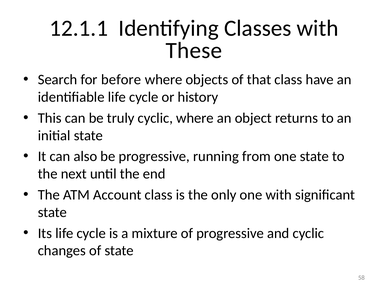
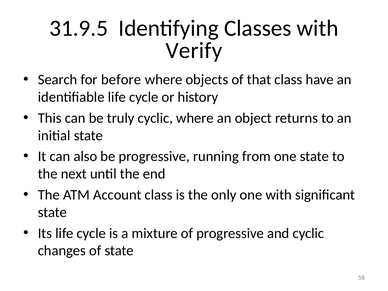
12.1.1: 12.1.1 -> 31.9.5
These: These -> Verify
